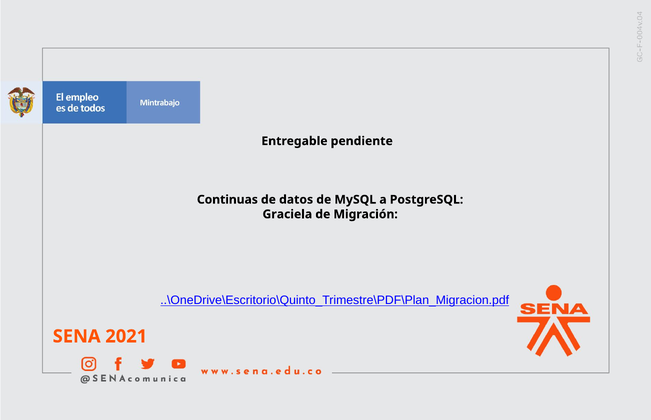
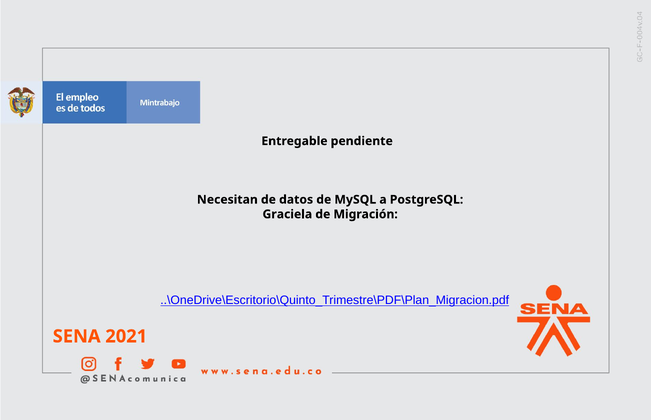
Continuas: Continuas -> Necesitan
